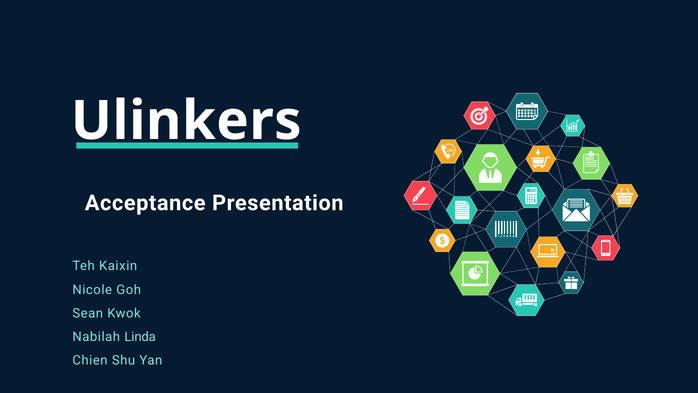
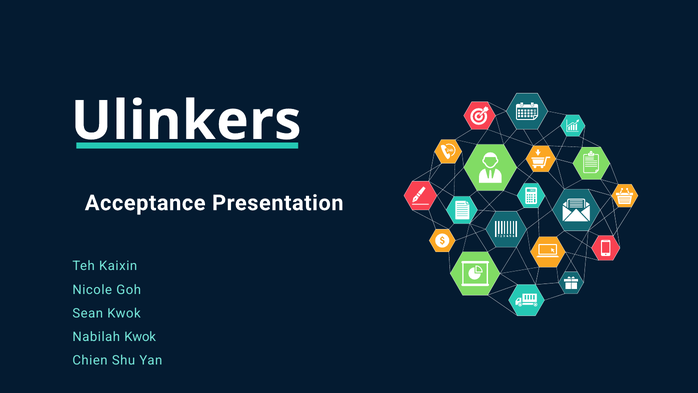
Nabilah Linda: Linda -> Kwok
